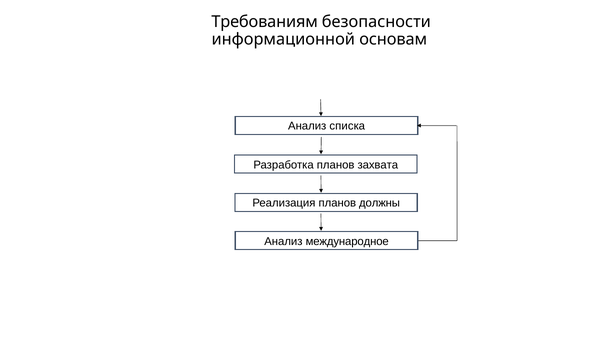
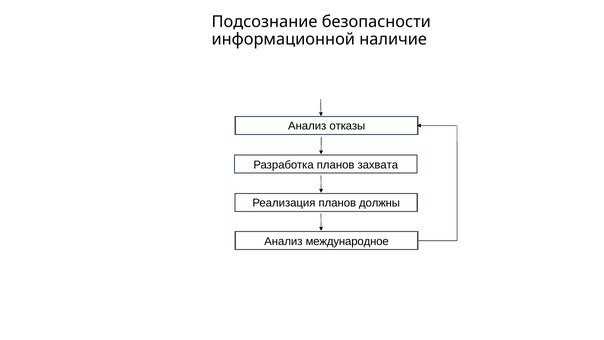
Требованиям: Требованиям -> Подсознание
основам: основам -> наличие
списка: списка -> отказы
